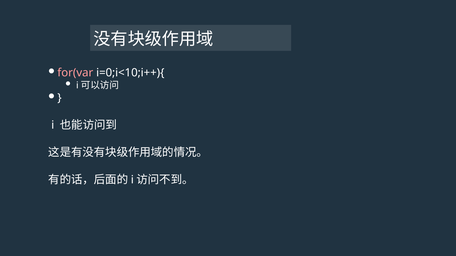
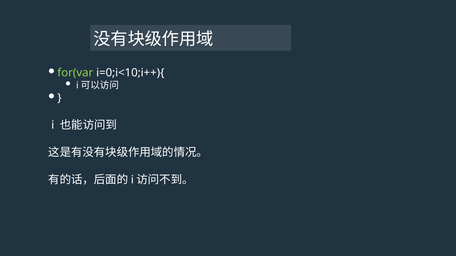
for(var colour: pink -> light green
